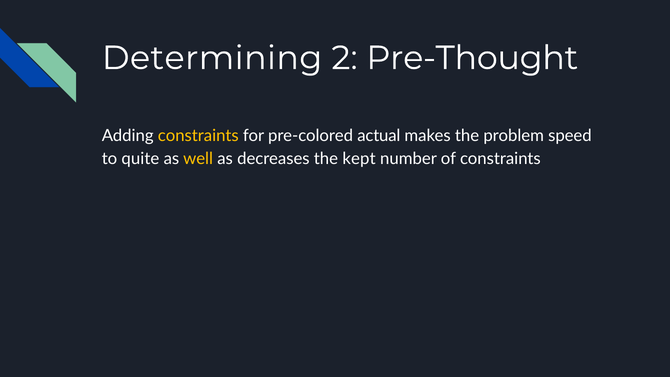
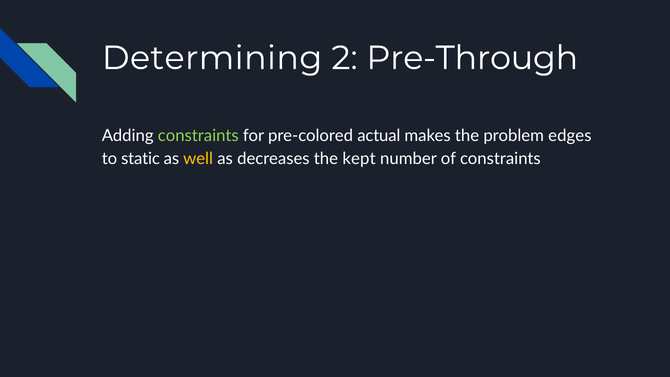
Pre-Thought: Pre-Thought -> Pre-Through
constraints at (198, 136) colour: yellow -> light green
speed: speed -> edges
quite: quite -> static
